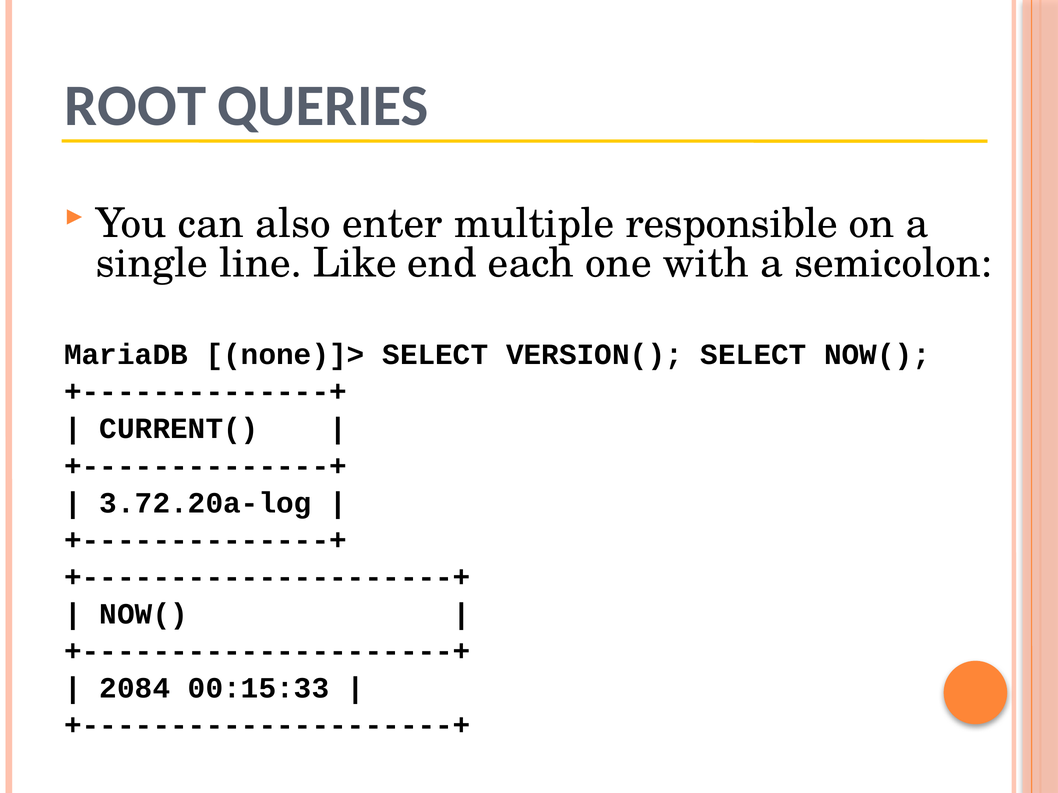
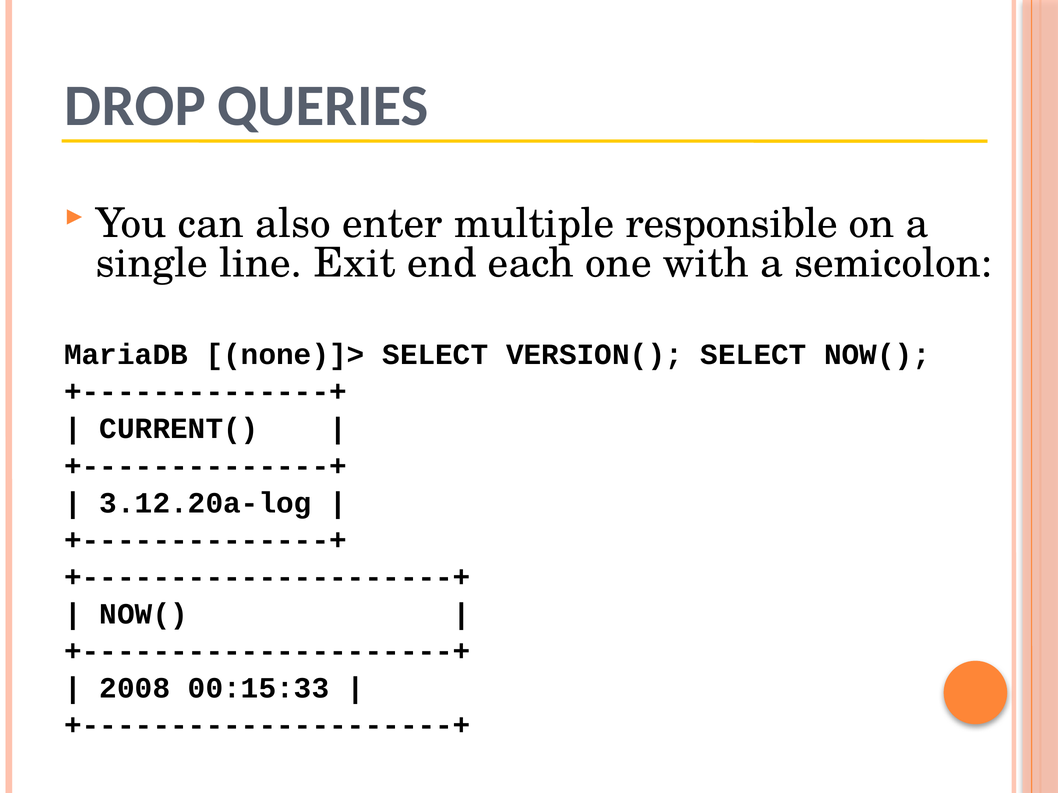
ROOT: ROOT -> DROP
Like: Like -> Exit
3.72.20a-log: 3.72.20a-log -> 3.12.20a-log
2084: 2084 -> 2008
